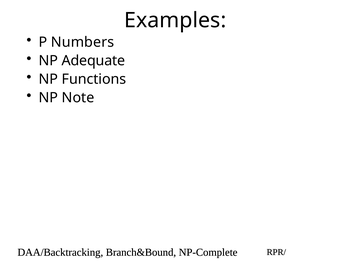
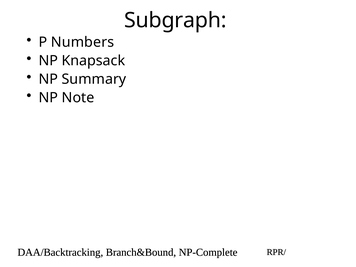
Examples: Examples -> Subgraph
Adequate: Adequate -> Knapsack
Functions: Functions -> Summary
